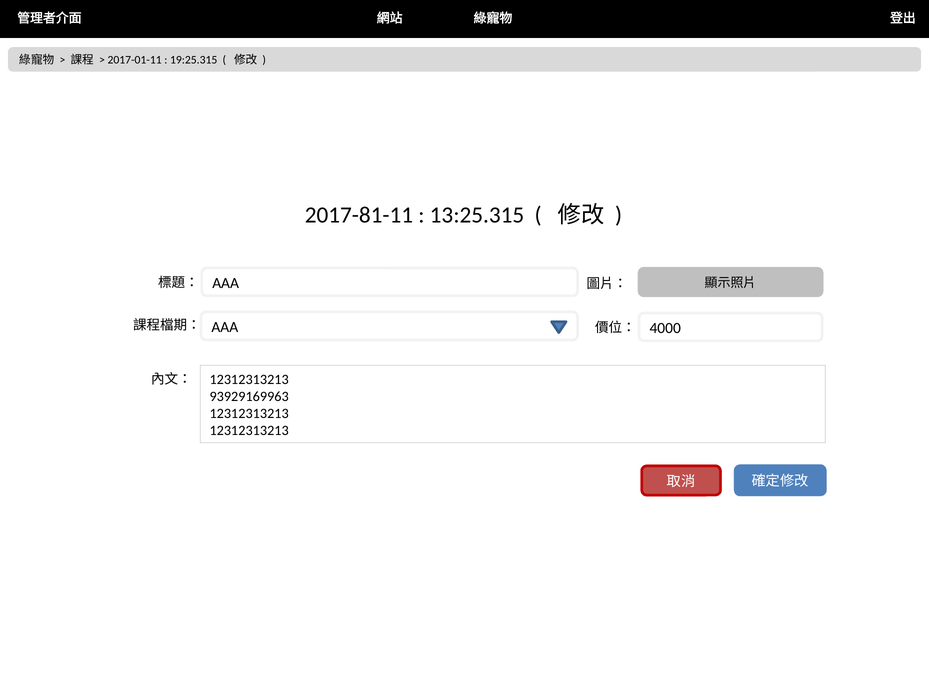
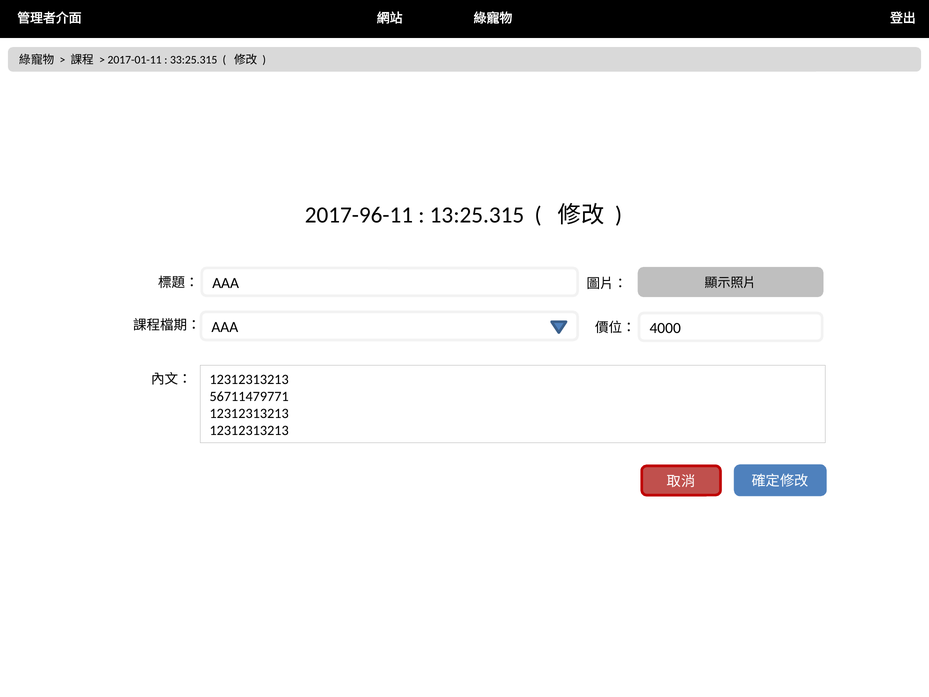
19:25.315: 19:25.315 -> 33:25.315
2017-81-11: 2017-81-11 -> 2017-96-11
93929169963: 93929169963 -> 56711479771
